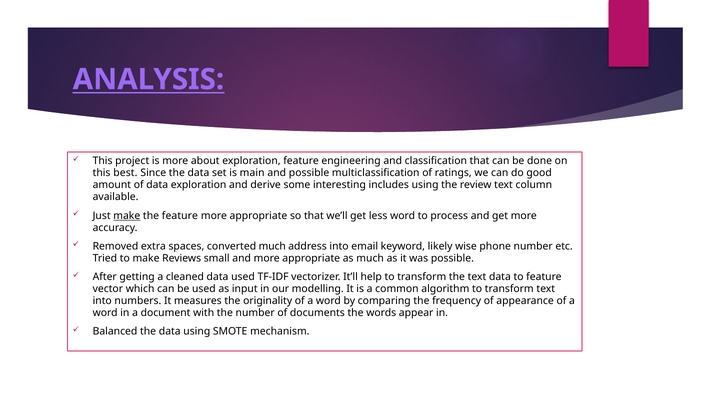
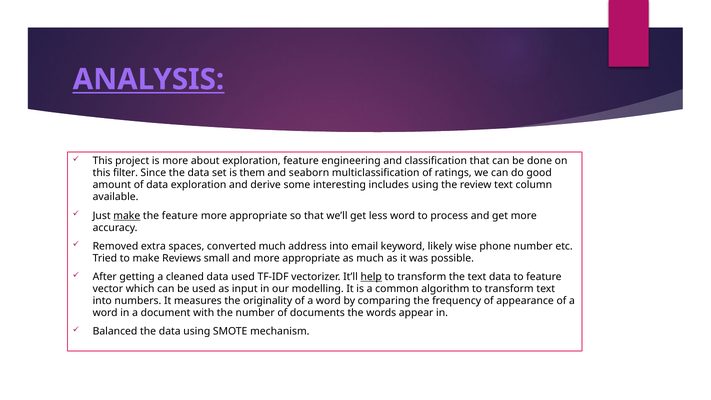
best: best -> filter
main: main -> them
and possible: possible -> seaborn
help underline: none -> present
